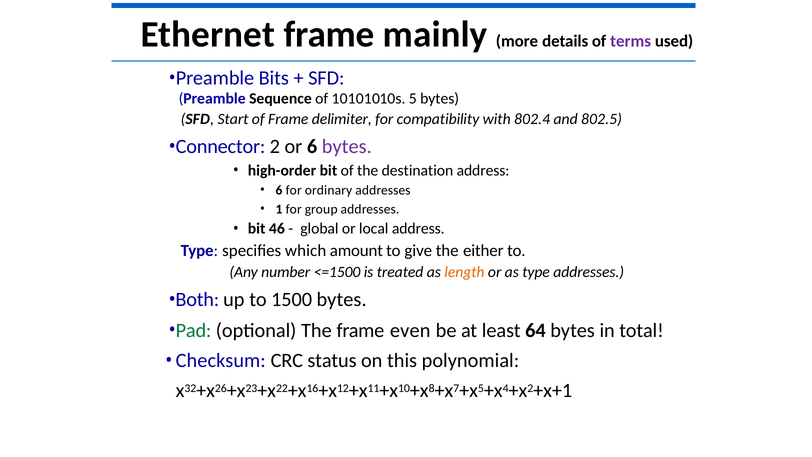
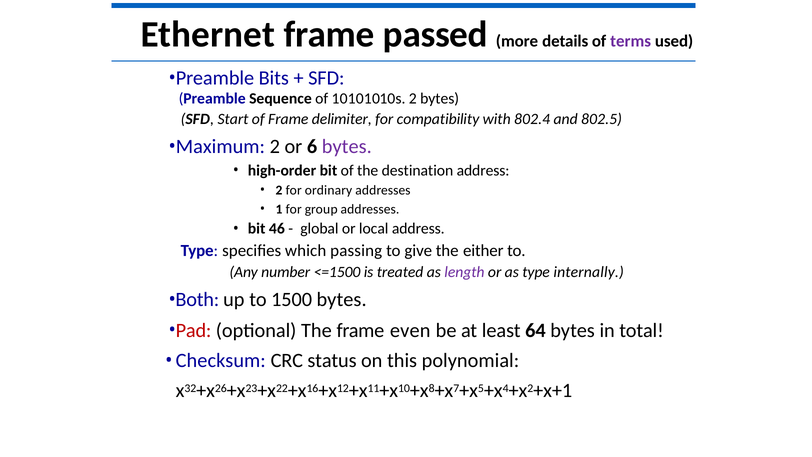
mainly: mainly -> passed
10101010s 5: 5 -> 2
Connector: Connector -> Maximum
6 at (279, 190): 6 -> 2
amount: amount -> passing
length colour: orange -> purple
type addresses: addresses -> internally
Pad colour: green -> red
